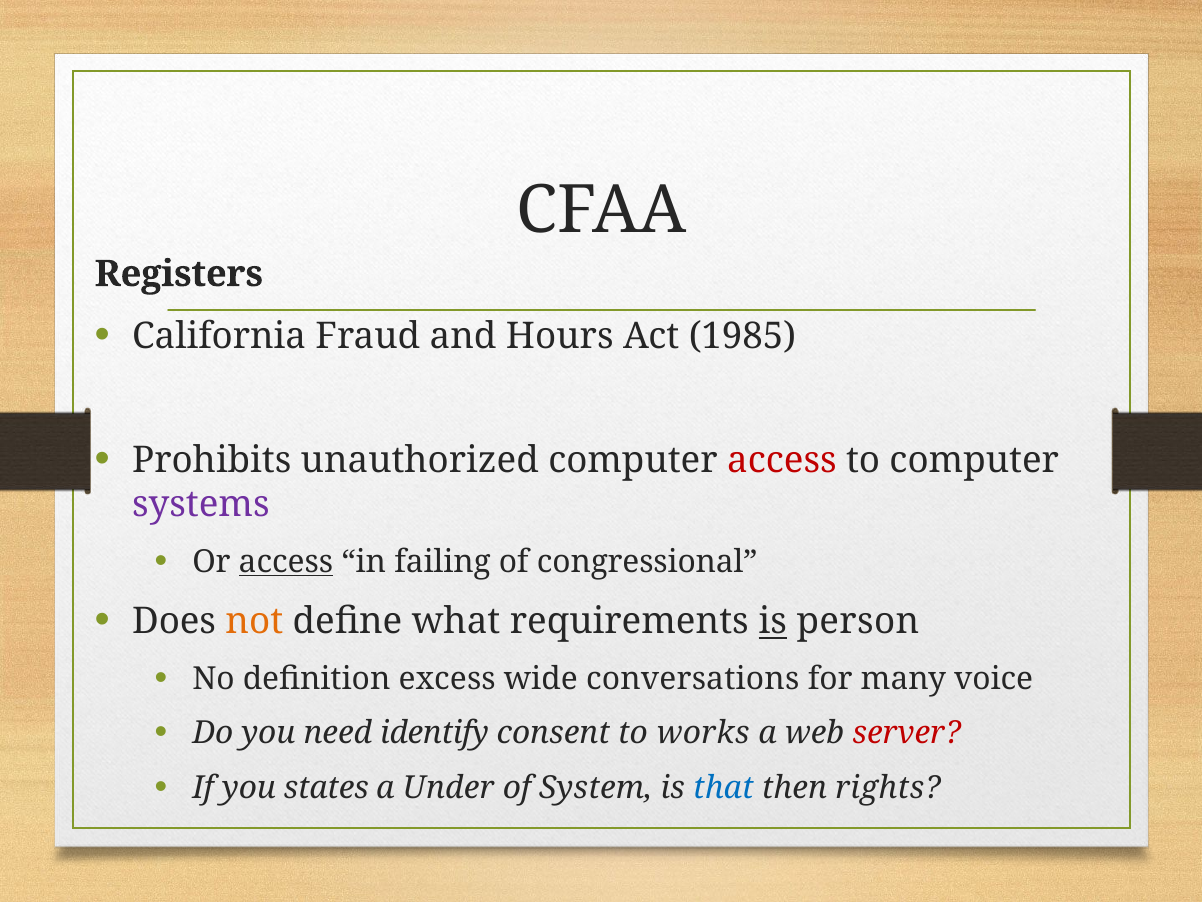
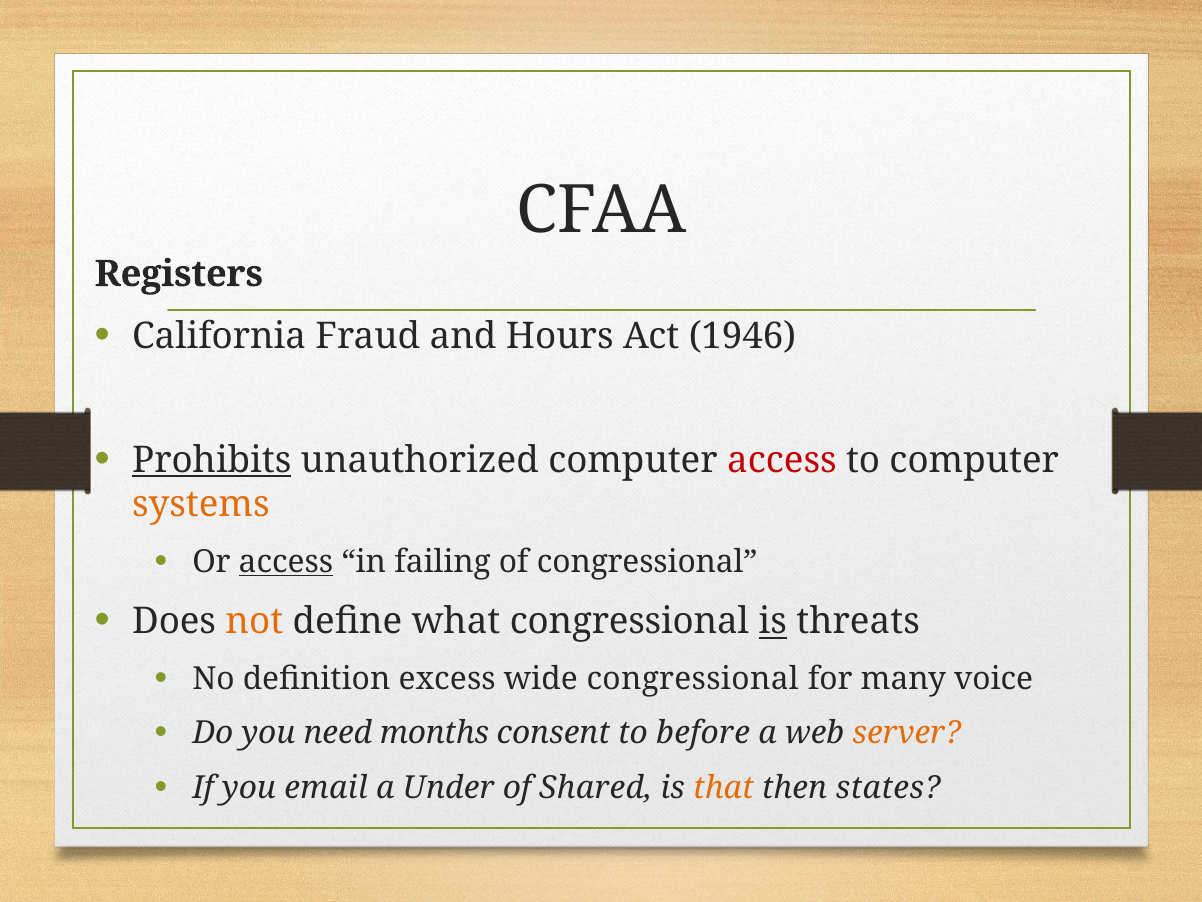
1985: 1985 -> 1946
Prohibits underline: none -> present
systems colour: purple -> orange
what requirements: requirements -> congressional
person: person -> threats
wide conversations: conversations -> congressional
identify: identify -> months
works: works -> before
server colour: red -> orange
states: states -> email
System: System -> Shared
that colour: blue -> orange
rights: rights -> states
